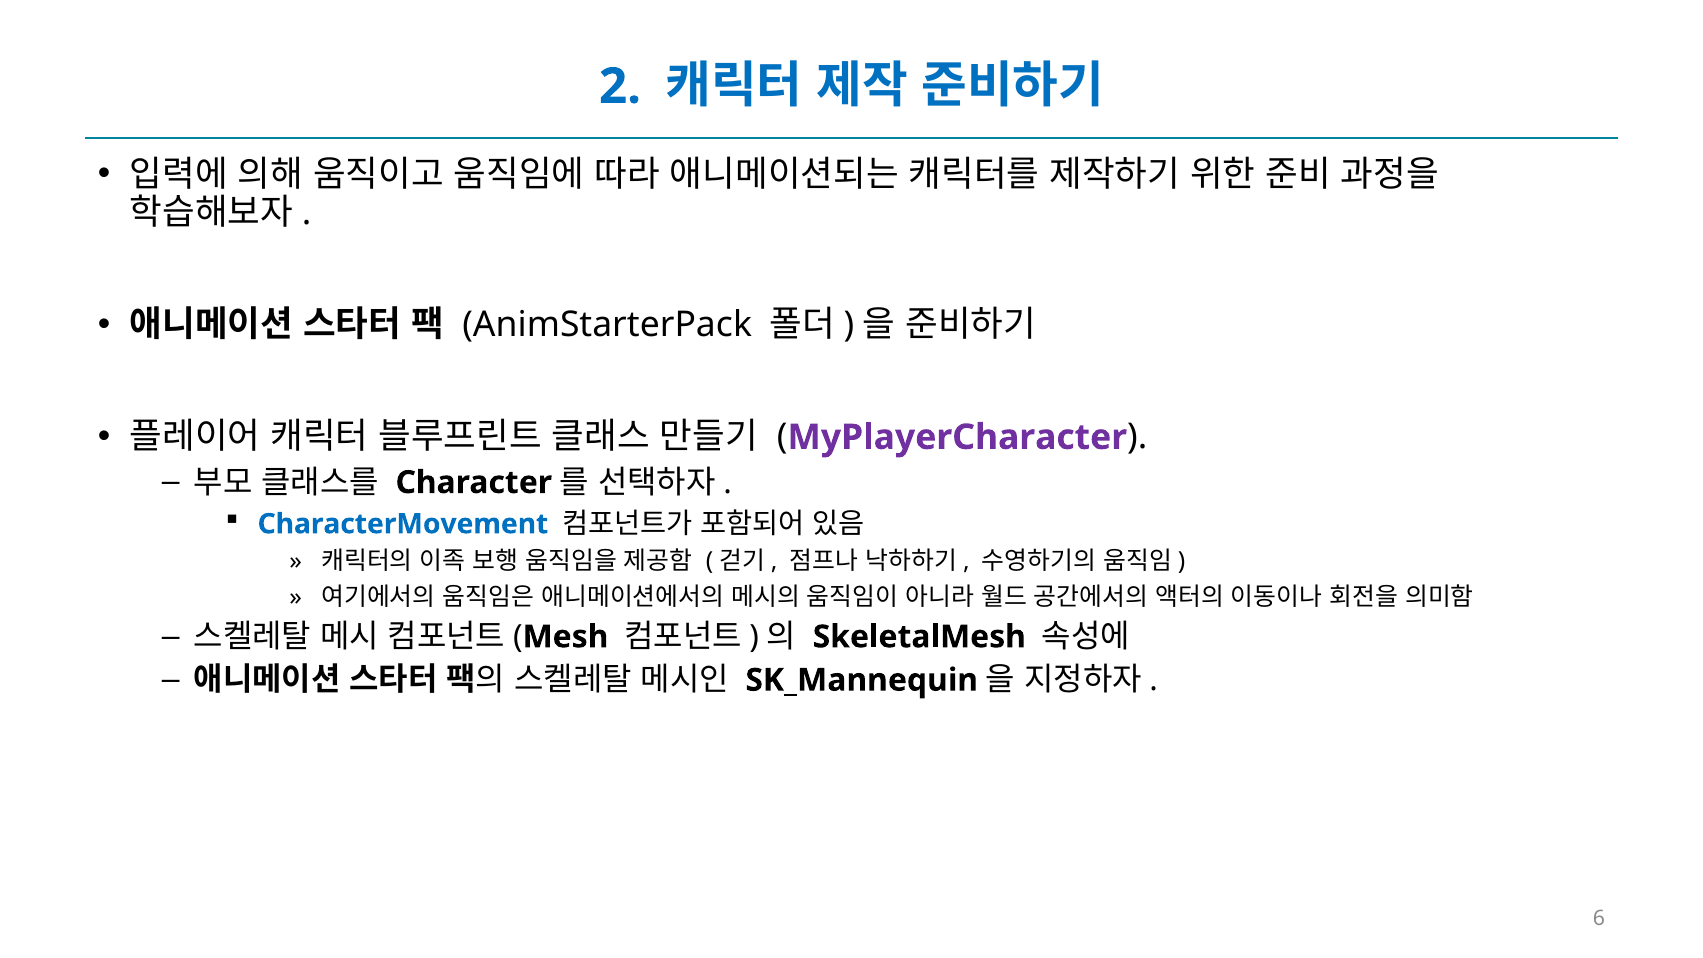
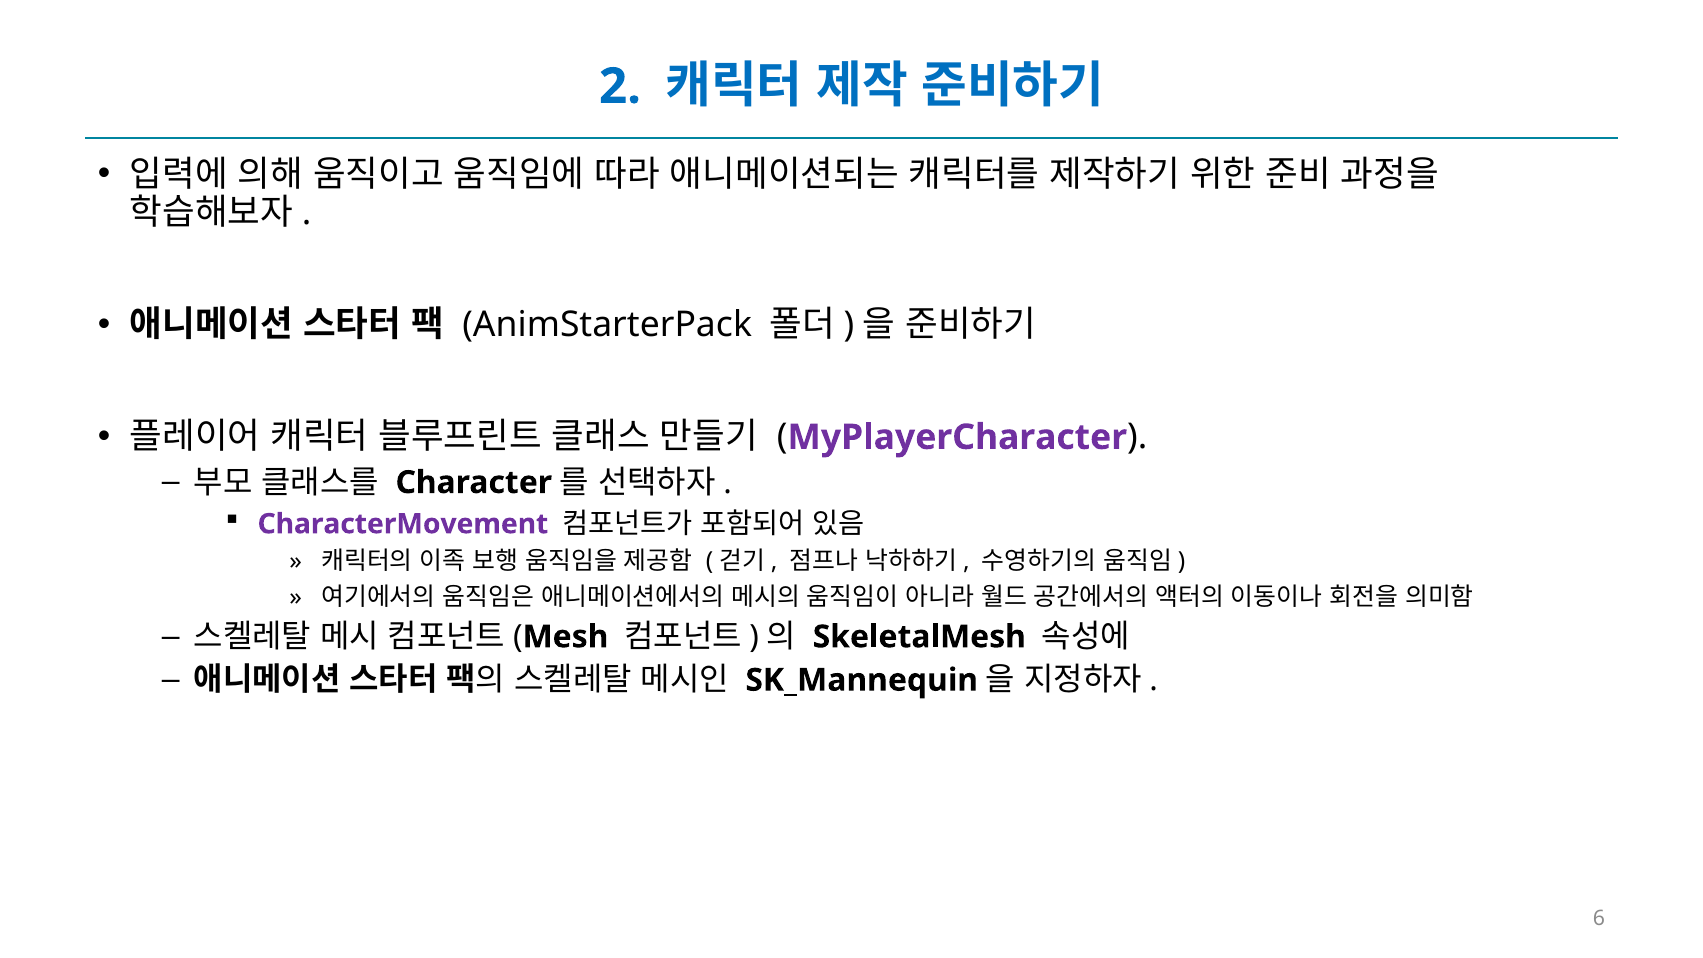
CharacterMovement colour: blue -> purple
